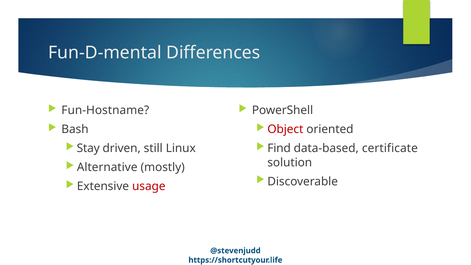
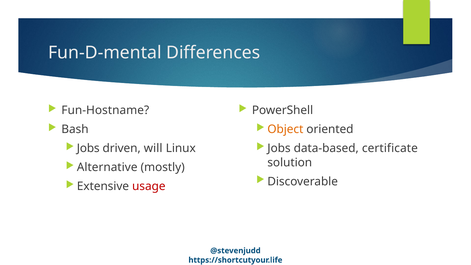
Object colour: red -> orange
Stay at (88, 148): Stay -> Jobs
still: still -> will
Find at (279, 148): Find -> Jobs
